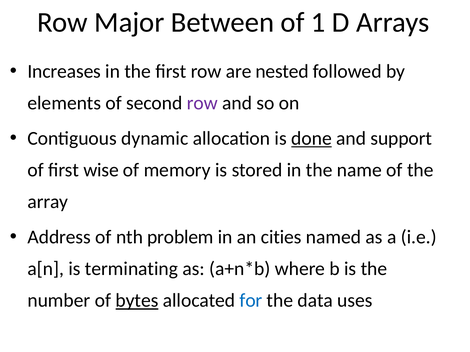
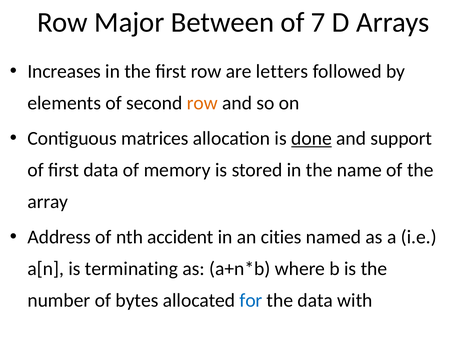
1: 1 -> 7
nested: nested -> letters
row at (202, 103) colour: purple -> orange
dynamic: dynamic -> matrices
first wise: wise -> data
problem: problem -> accident
bytes underline: present -> none
uses: uses -> with
